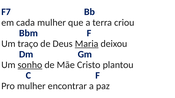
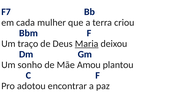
sonho underline: present -> none
Cristo: Cristo -> Amou
Pro mulher: mulher -> adotou
